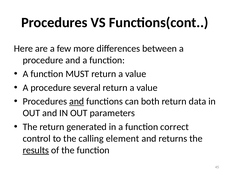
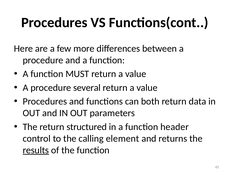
and at (77, 101) underline: present -> none
generated: generated -> structured
correct: correct -> header
